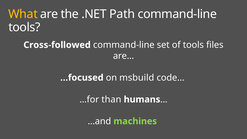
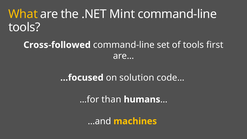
Path: Path -> Mint
files: files -> first
msbuild: msbuild -> solution
machines colour: light green -> yellow
